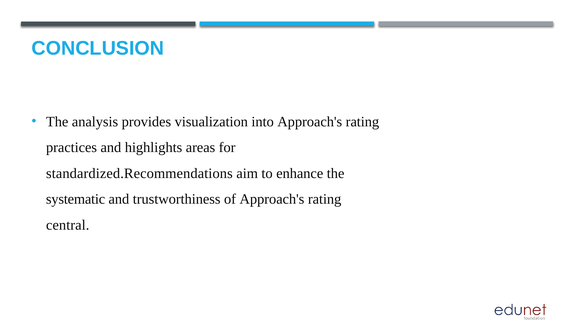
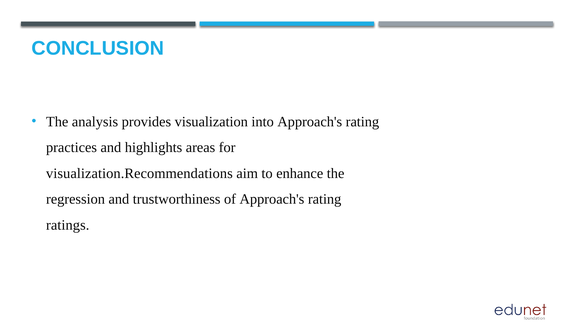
standardized.Recommendations: standardized.Recommendations -> visualization.Recommendations
systematic: systematic -> regression
central: central -> ratings
